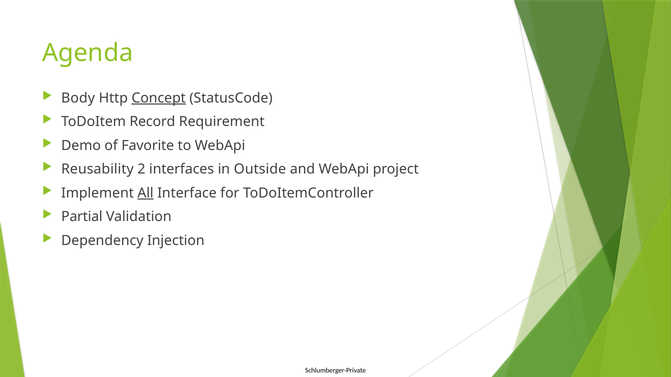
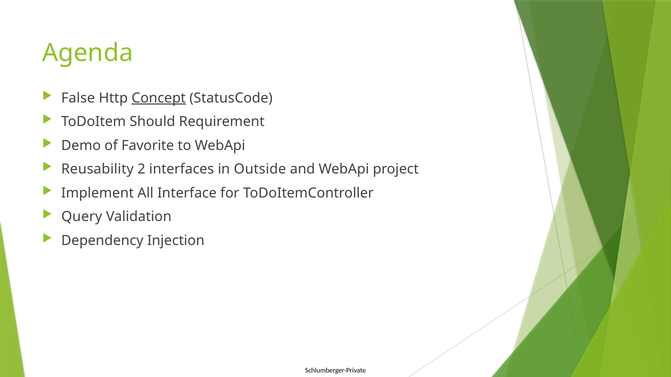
Body: Body -> False
Record: Record -> Should
All underline: present -> none
Partial: Partial -> Query
